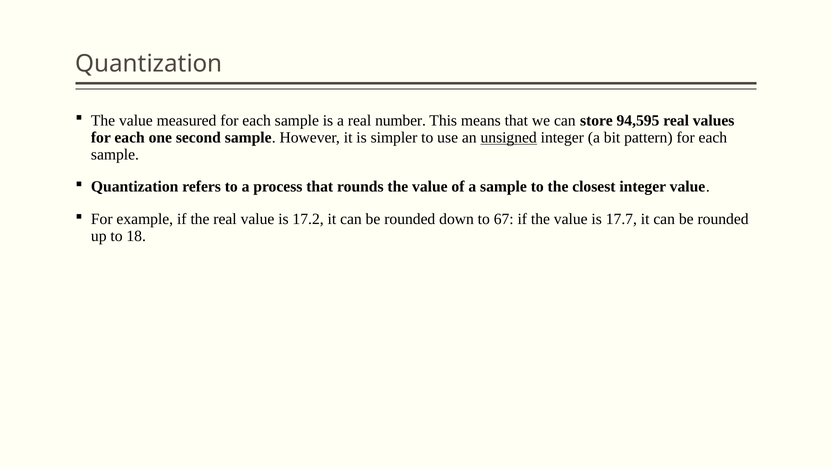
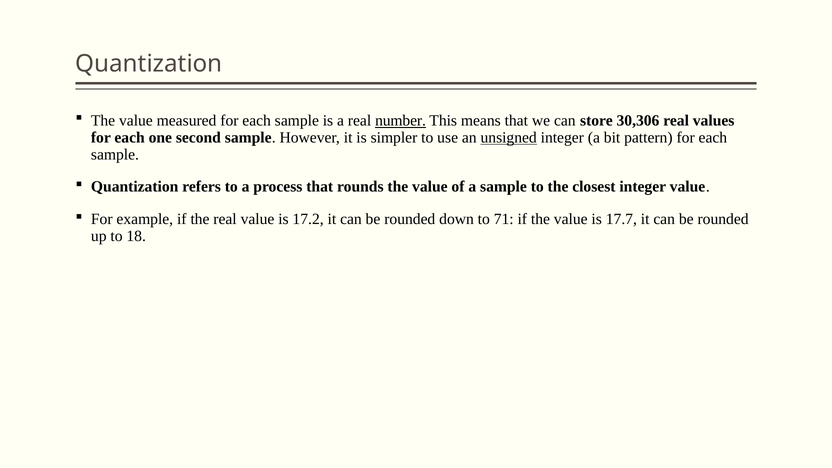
number underline: none -> present
94,595: 94,595 -> 30,306
67: 67 -> 71
